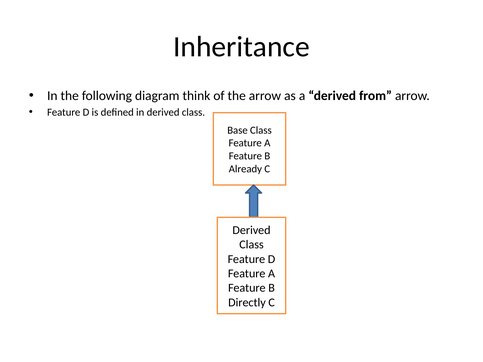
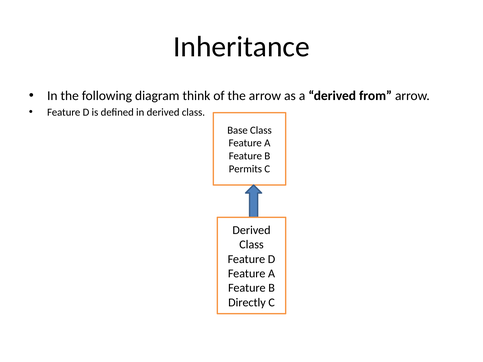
Already: Already -> Permits
